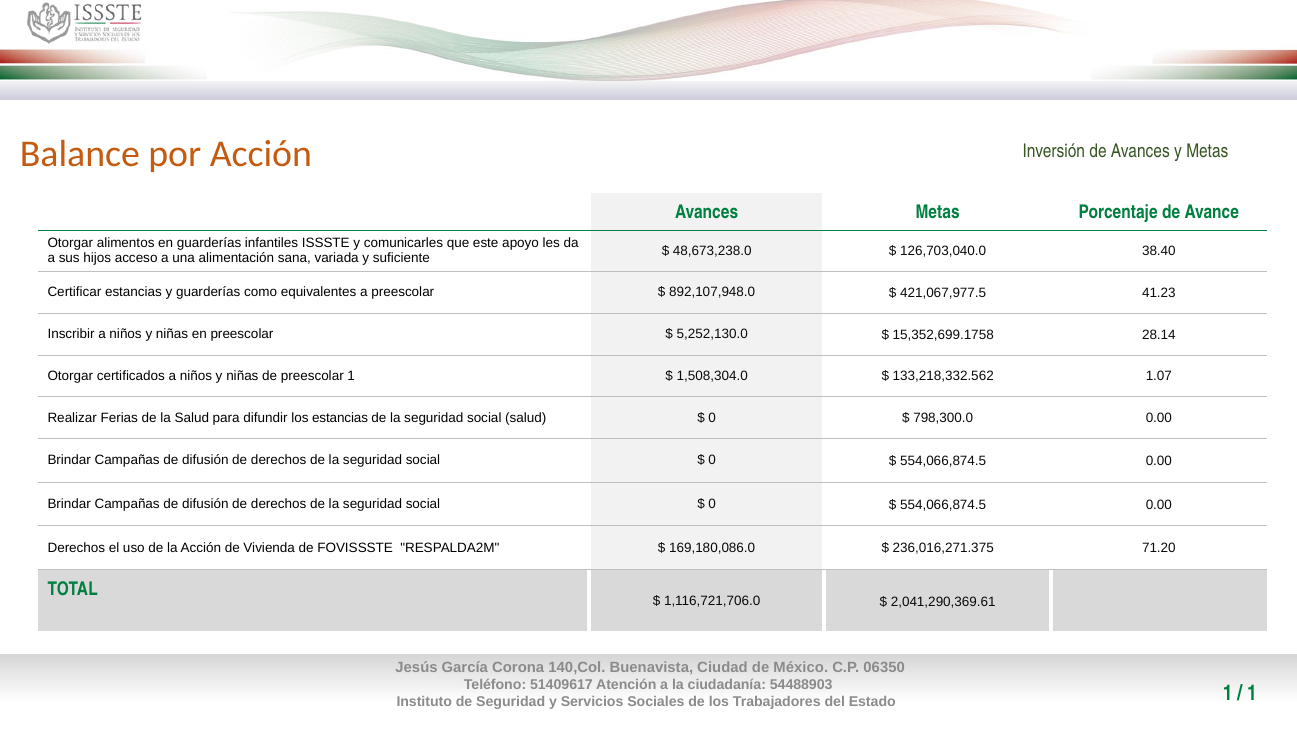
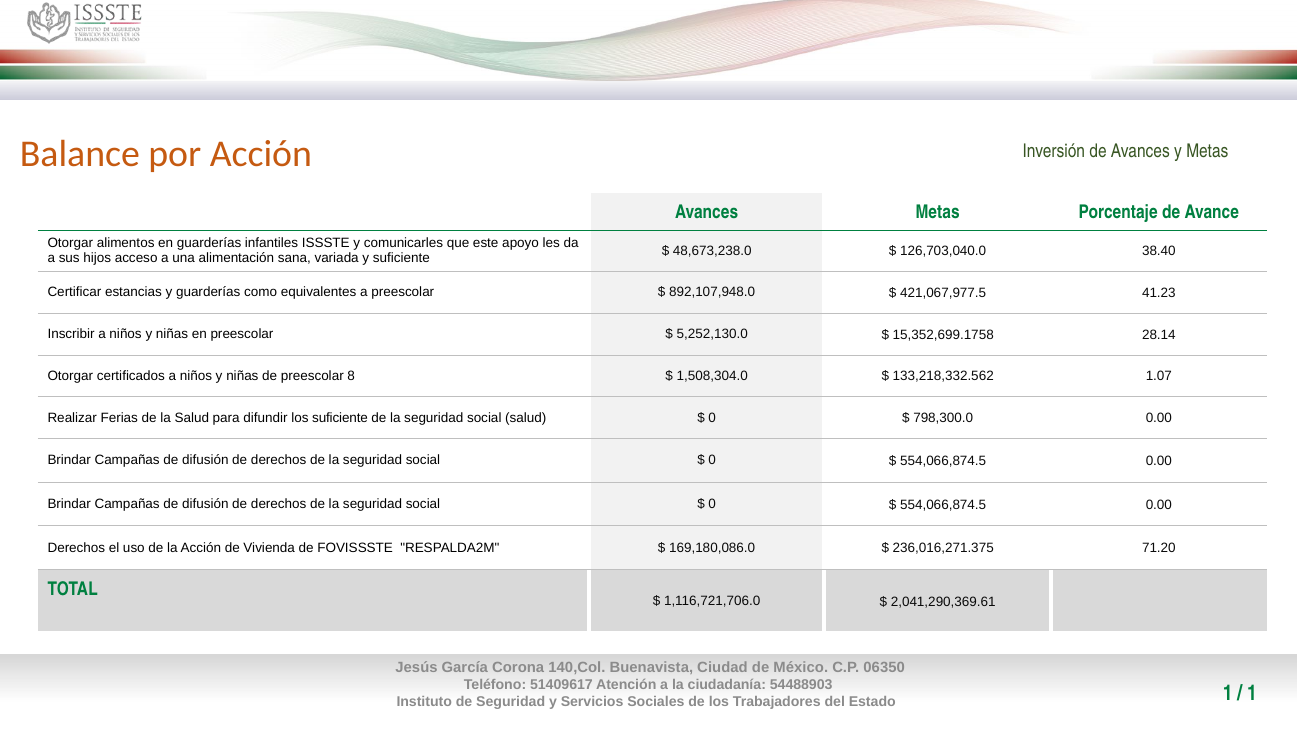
preescolar 1: 1 -> 8
los estancias: estancias -> suficiente
